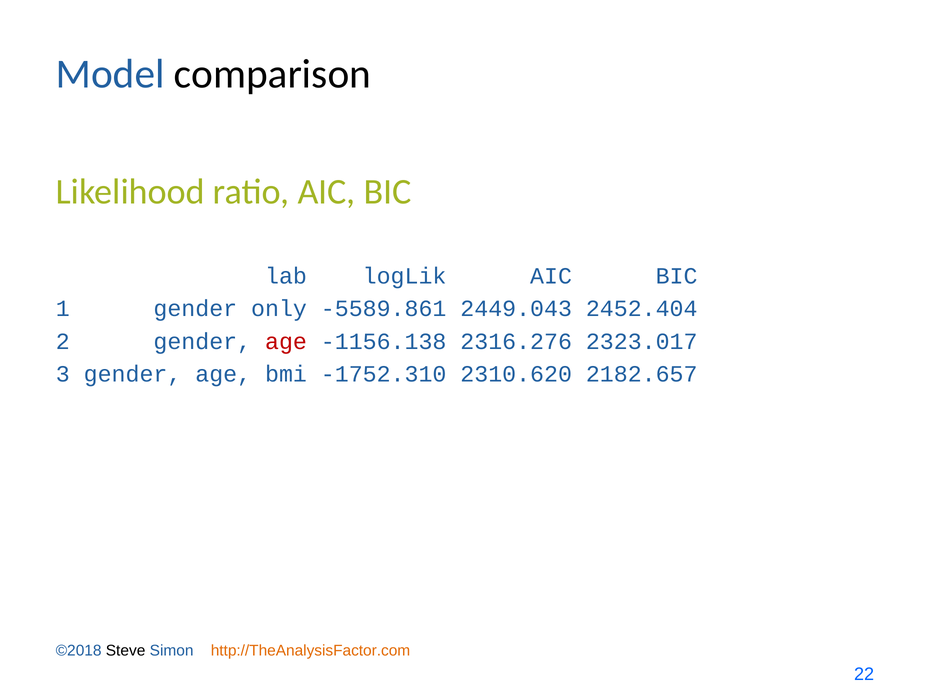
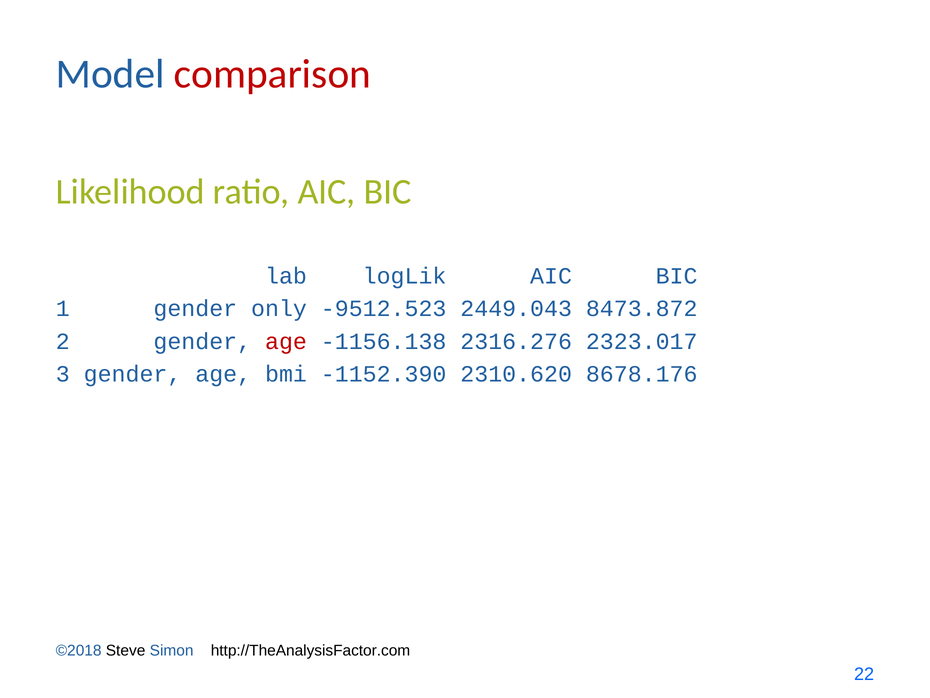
comparison colour: black -> red
-5589.861: -5589.861 -> -9512.523
2452.404: 2452.404 -> 8473.872
-1752.310: -1752.310 -> -1152.390
2182.657: 2182.657 -> 8678.176
http://TheAnalysisFactor.com colour: orange -> black
